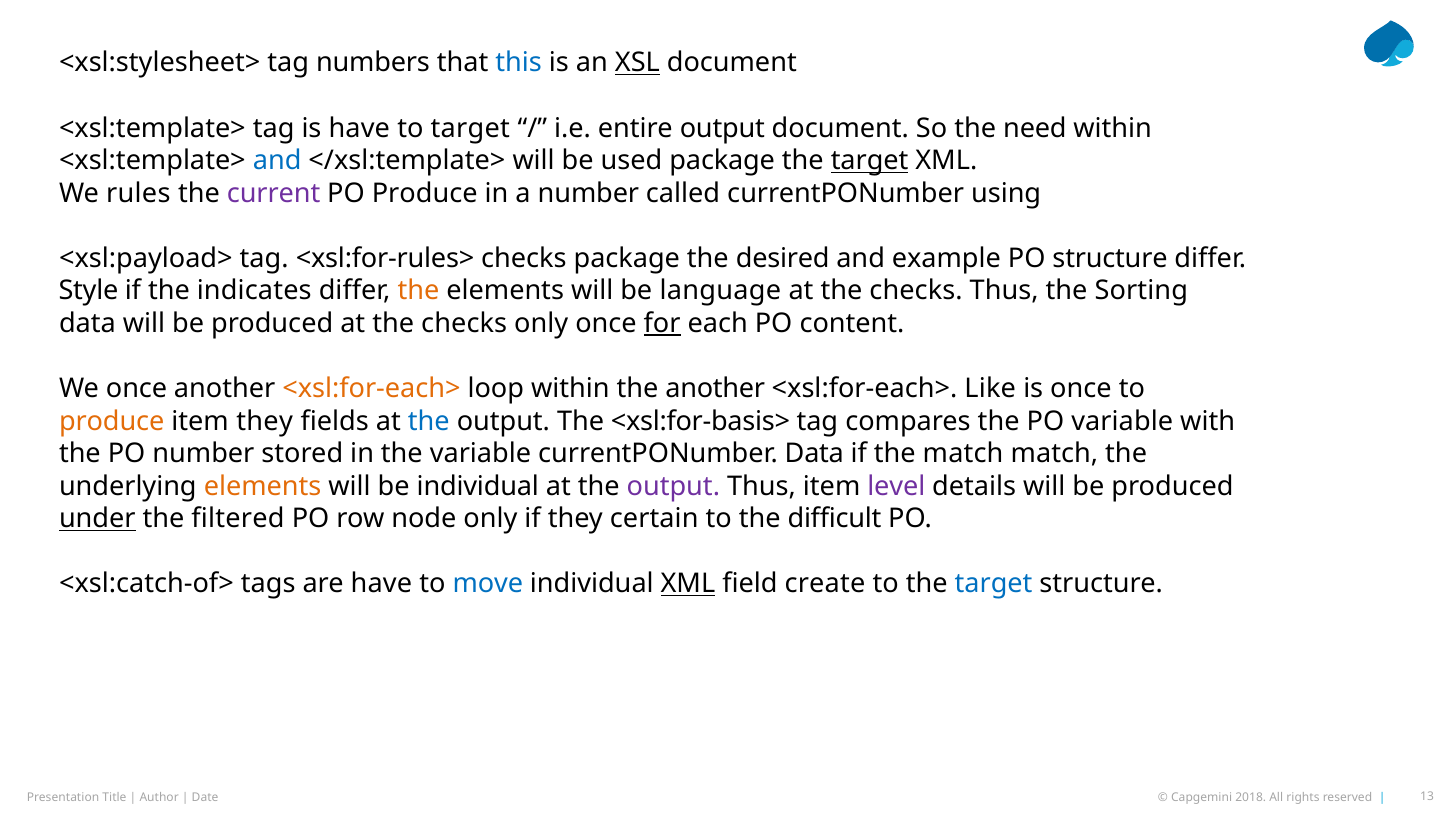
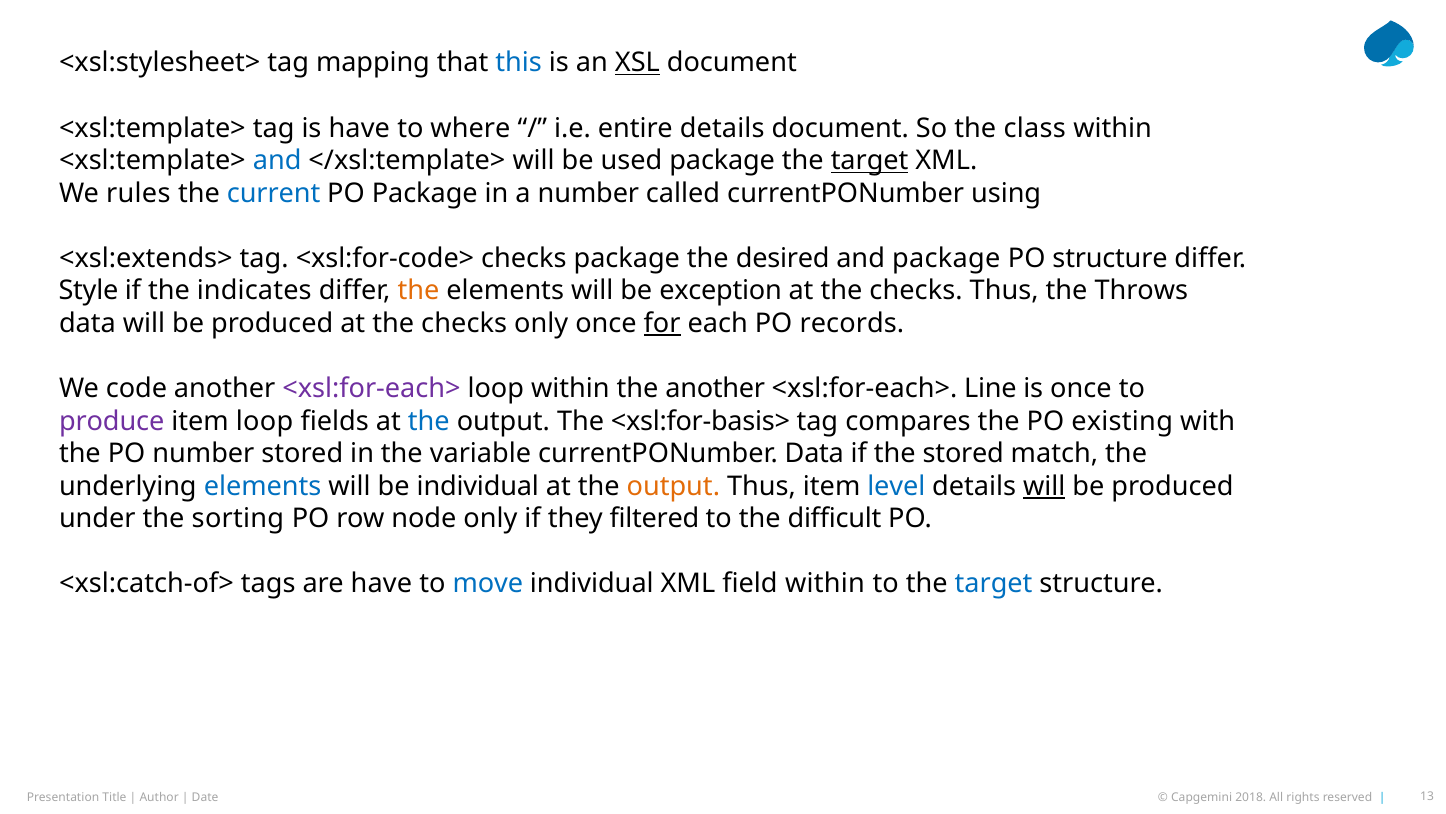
numbers: numbers -> mapping
to target: target -> where
entire output: output -> details
need: need -> class
current colour: purple -> blue
PO Produce: Produce -> Package
<xsl:payload>: <xsl:payload> -> <xsl:extends>
<xsl:for-rules>: <xsl:for-rules> -> <xsl:for-code>
and example: example -> package
language: language -> exception
Sorting: Sorting -> Throws
content: content -> records
We once: once -> code
<xsl:for-each> at (371, 388) colour: orange -> purple
Like: Like -> Line
produce at (112, 421) colour: orange -> purple
item they: they -> loop
PO variable: variable -> existing
the match: match -> stored
elements at (263, 486) colour: orange -> blue
output at (673, 486) colour: purple -> orange
level colour: purple -> blue
will at (1044, 486) underline: none -> present
under underline: present -> none
filtered: filtered -> sorting
certain: certain -> filtered
XML at (688, 584) underline: present -> none
field create: create -> within
